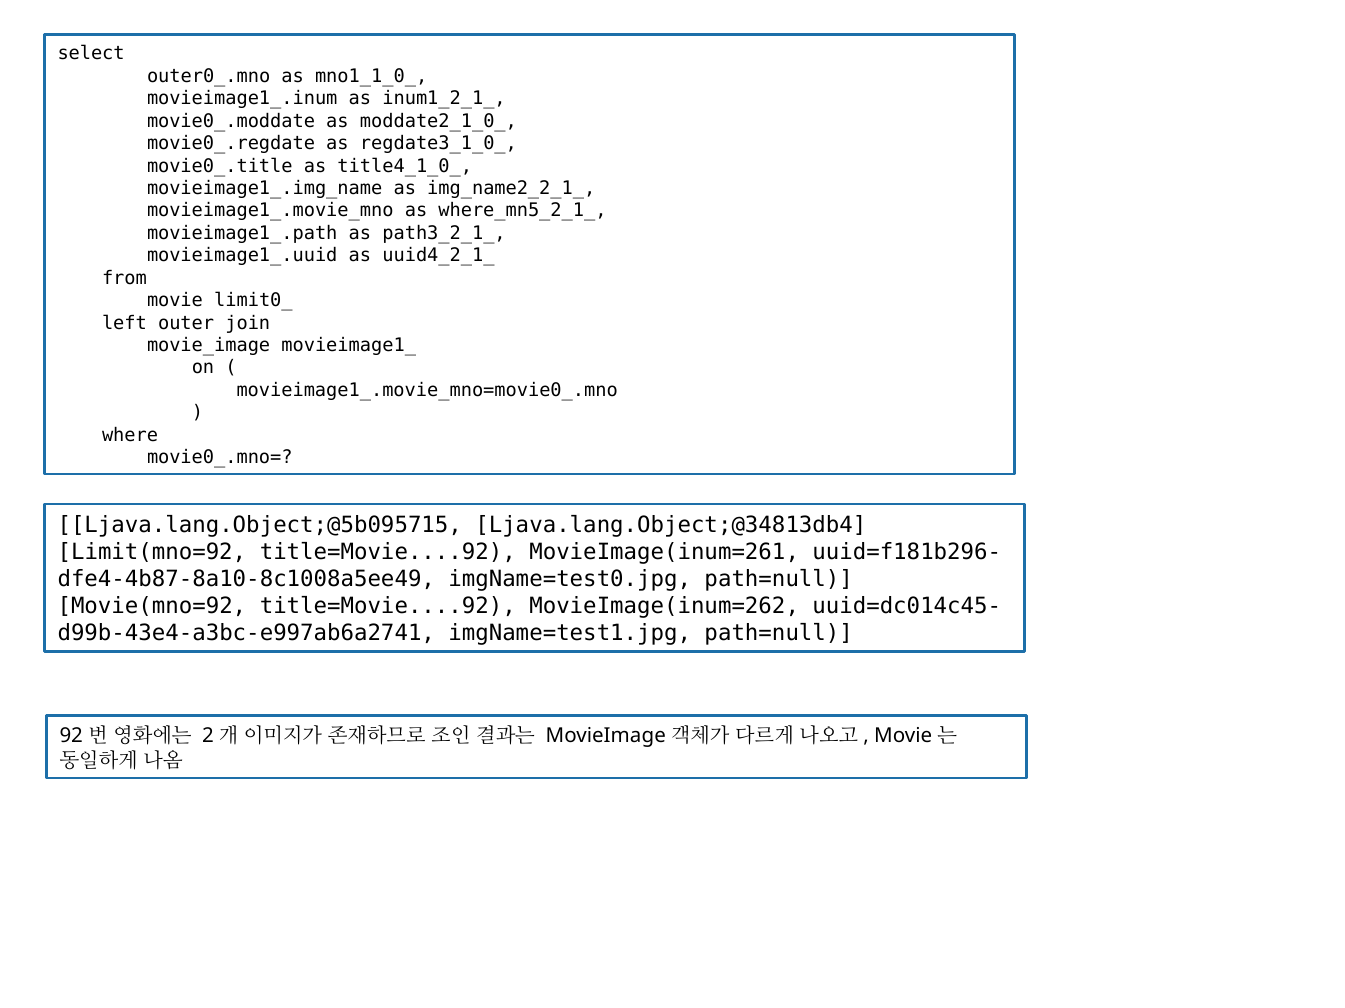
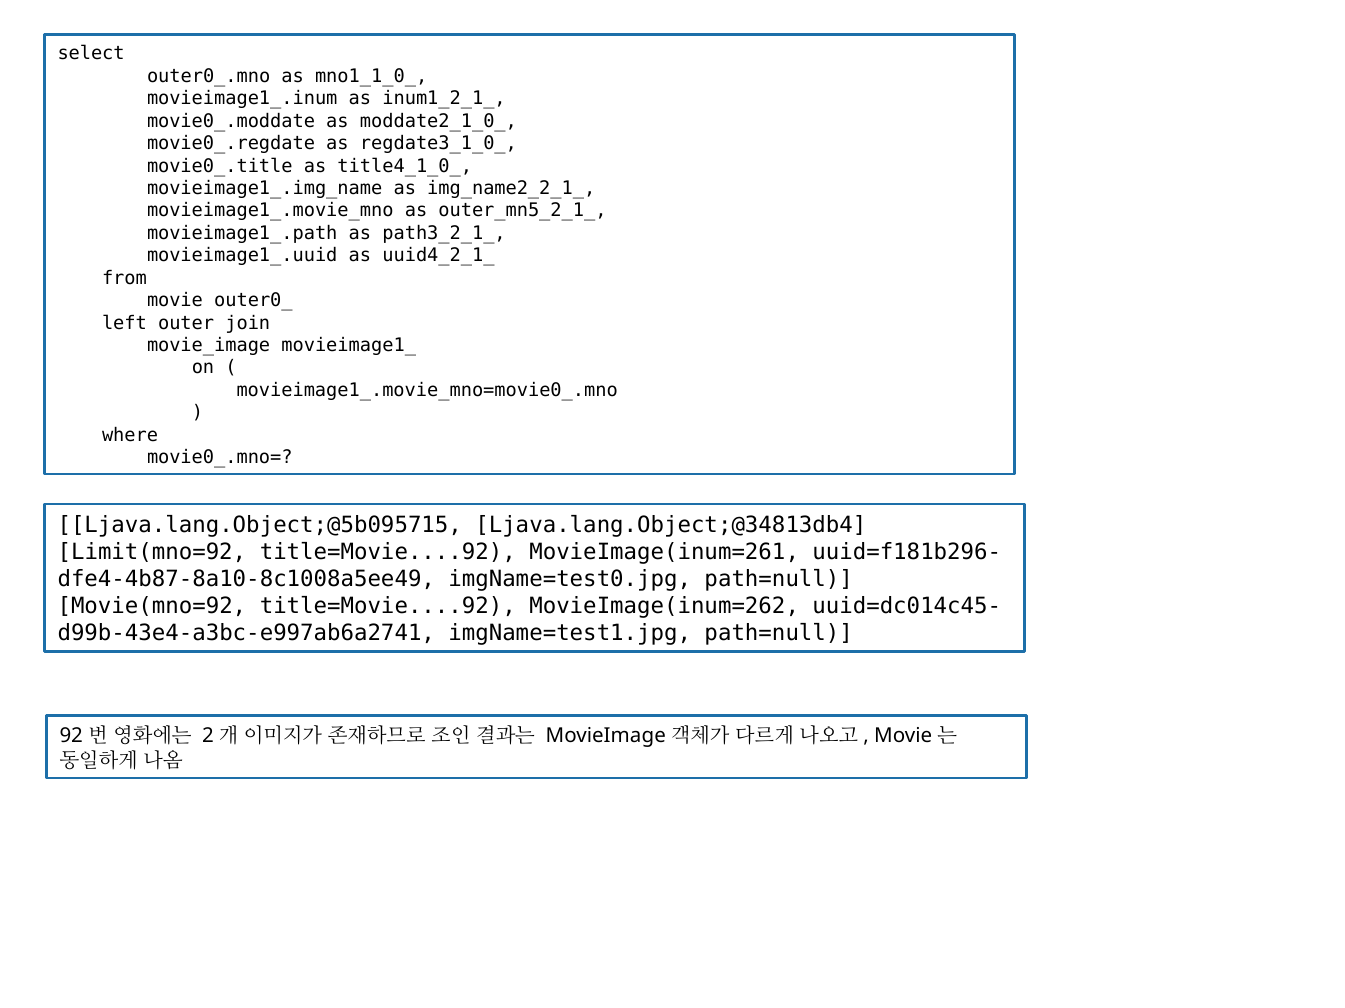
where_mn5_2_1_: where_mn5_2_1_ -> outer_mn5_2_1_
limit0_: limit0_ -> outer0_
